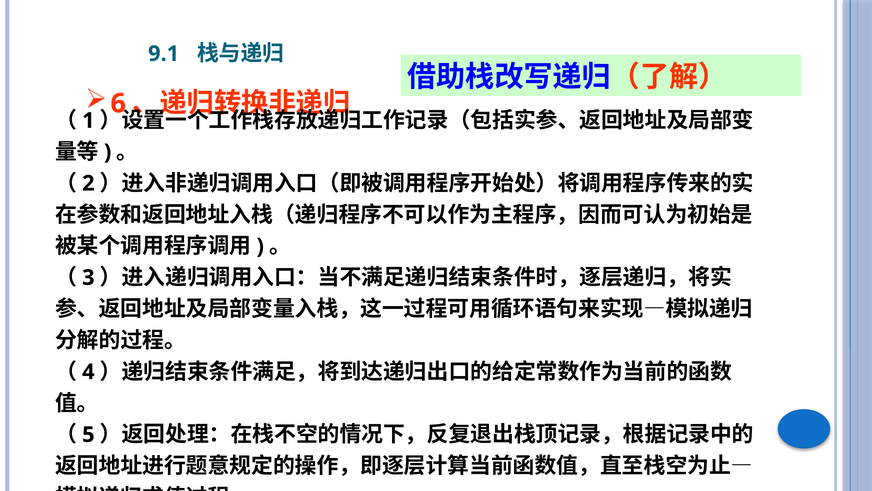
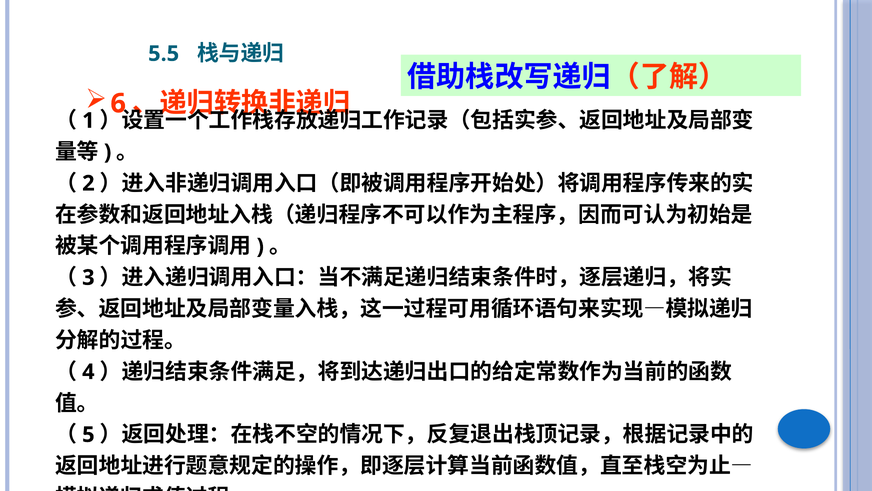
9.1: 9.1 -> 5.5
